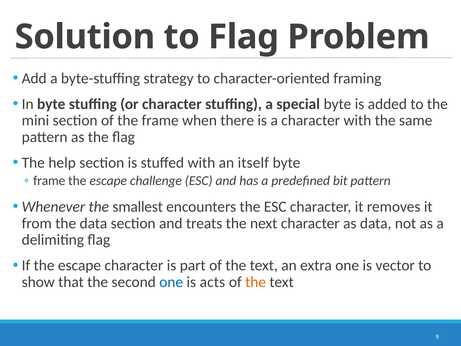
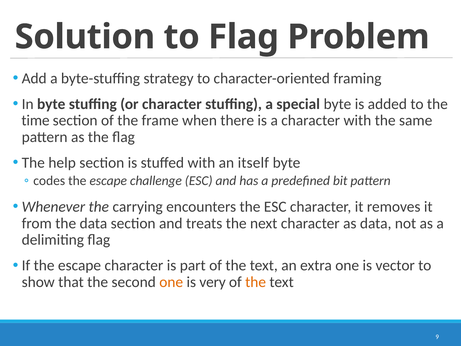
mini: mini -> time
frame at (49, 181): frame -> codes
smallest: smallest -> carrying
one at (171, 282) colour: blue -> orange
acts: acts -> very
